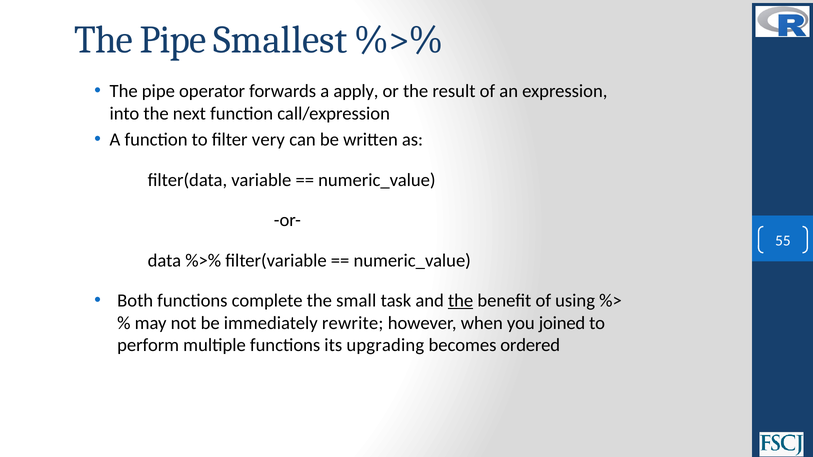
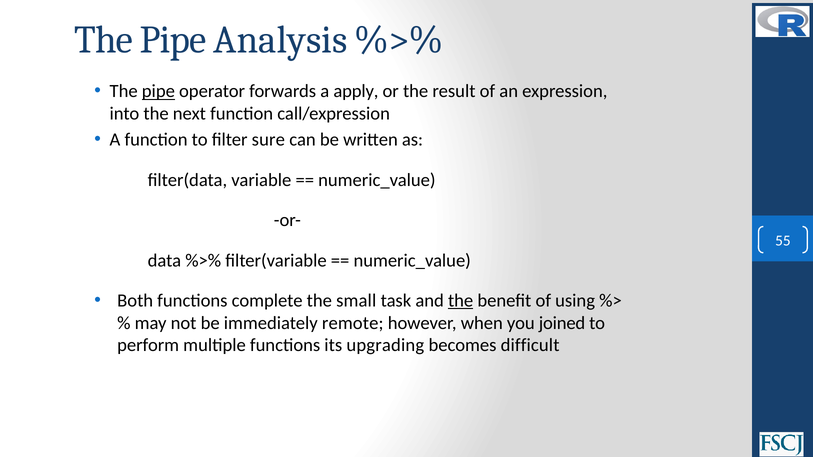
Smallest: Smallest -> Analysis
pipe at (158, 91) underline: none -> present
very: very -> sure
rewrite: rewrite -> remote
ordered: ordered -> difficult
